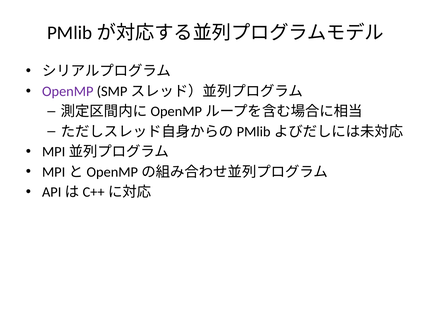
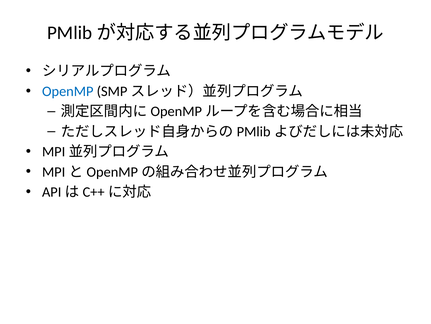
OpenMP colour: purple -> blue
